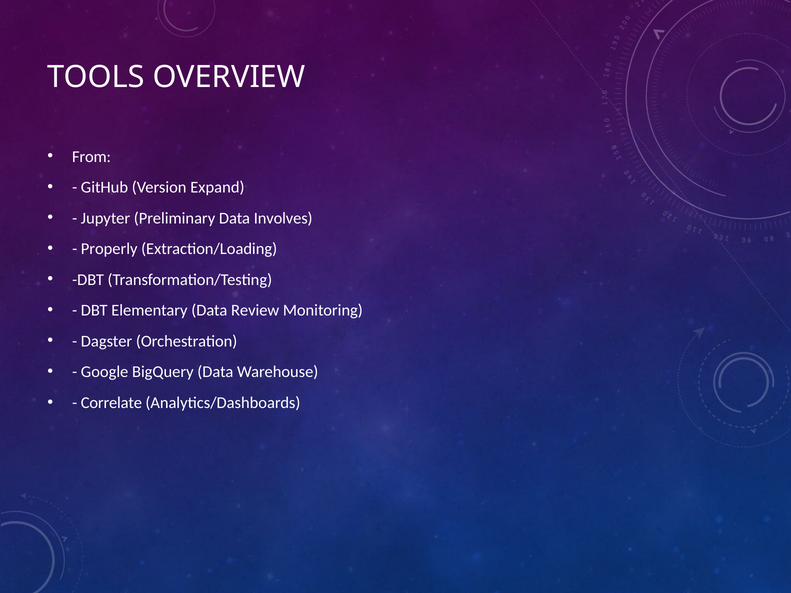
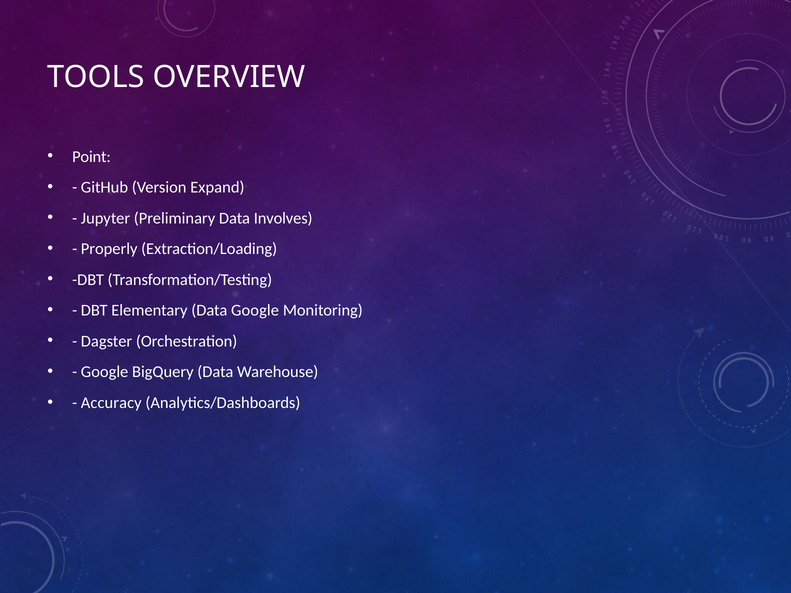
From: From -> Point
Data Review: Review -> Google
Correlate: Correlate -> Accuracy
